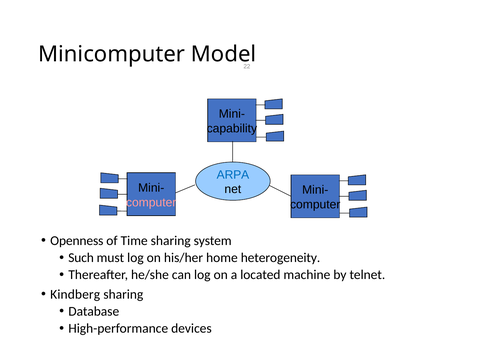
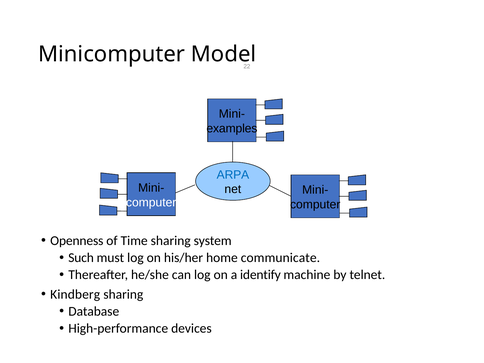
capability: capability -> examples
computer at (151, 202) colour: pink -> white
heterogeneity: heterogeneity -> communicate
located: located -> identify
